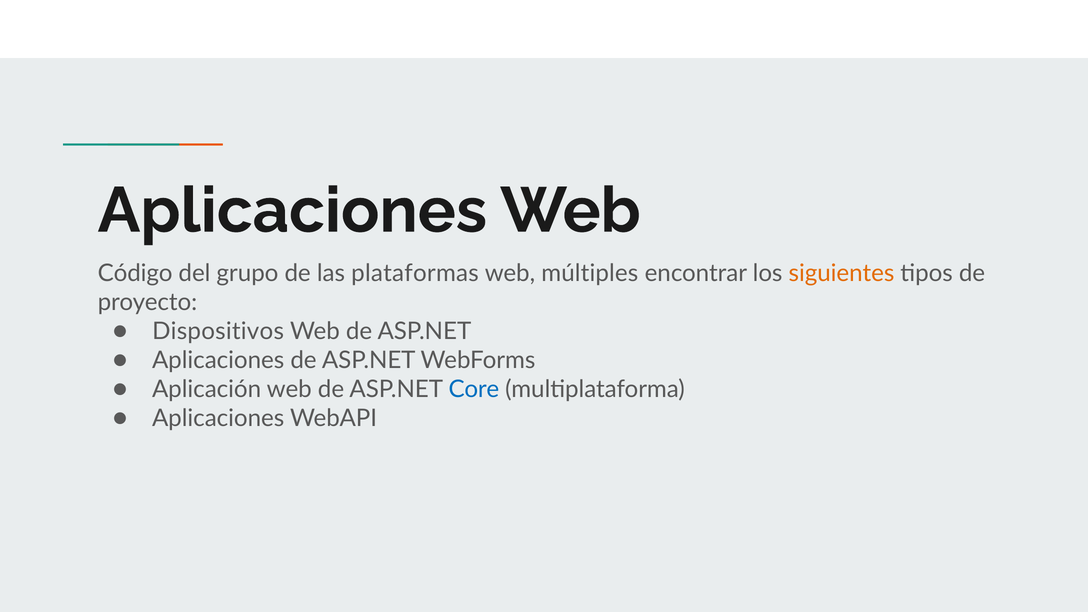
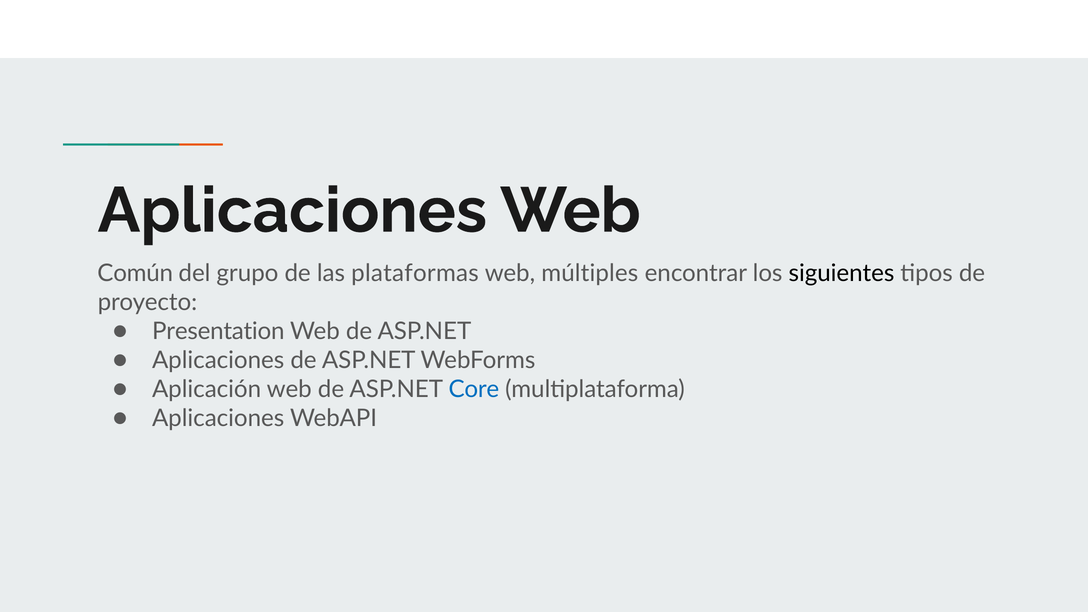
Código: Código -> Común
siguientes colour: orange -> black
Dispositivos: Dispositivos -> Presentation
